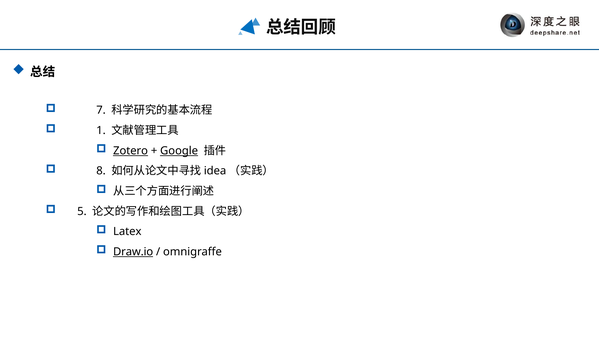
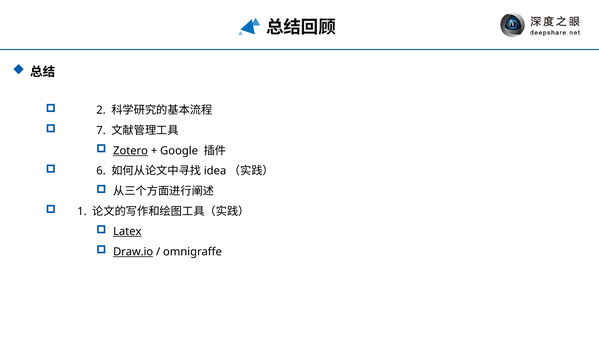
7: 7 -> 2
1: 1 -> 7
Google underline: present -> none
8: 8 -> 6
5: 5 -> 1
Latex underline: none -> present
